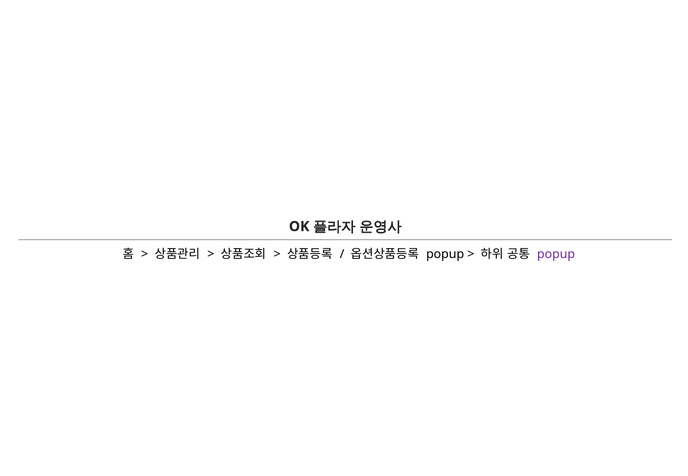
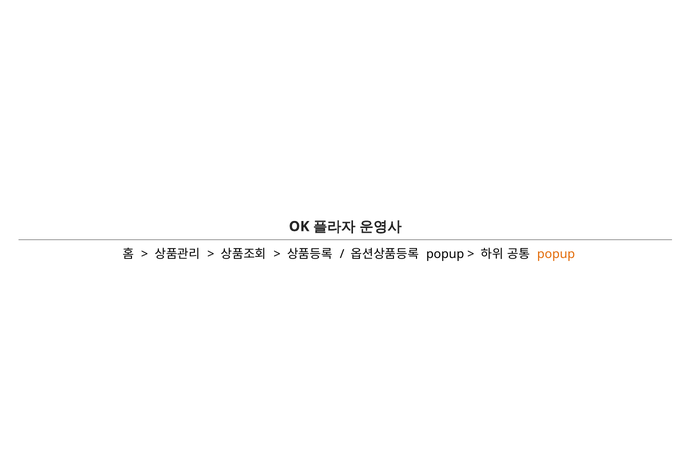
popup at (556, 255) colour: purple -> orange
